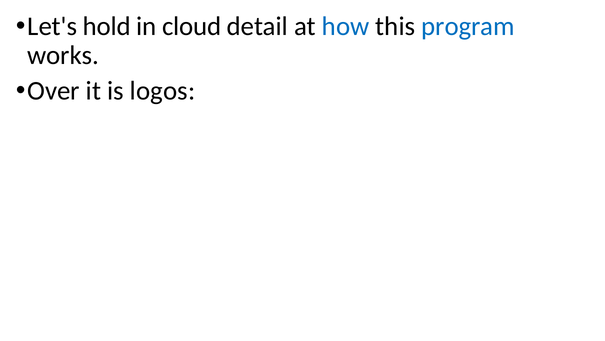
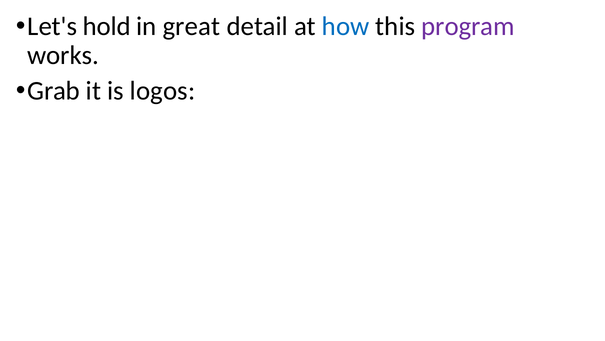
cloud: cloud -> great
program colour: blue -> purple
Over: Over -> Grab
